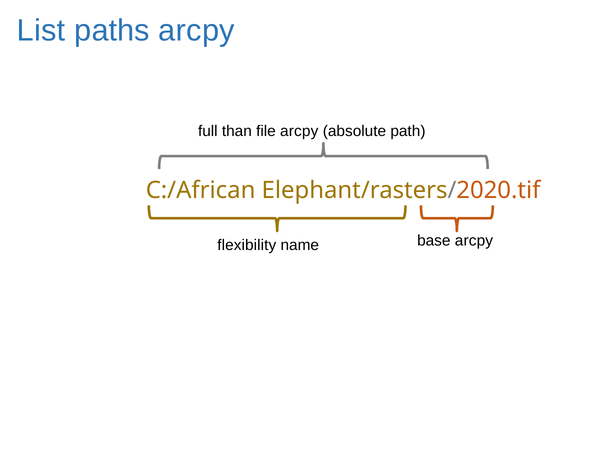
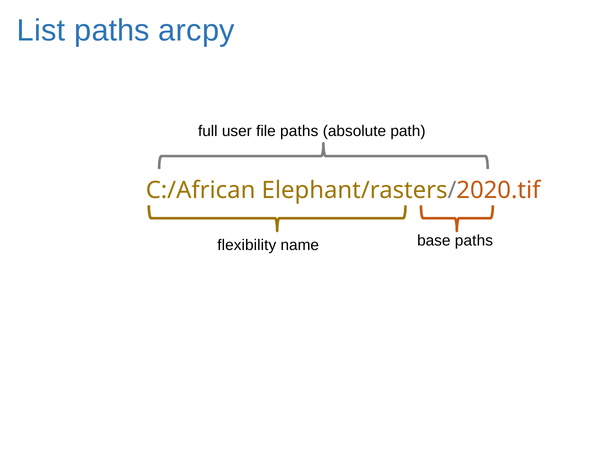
than: than -> user
file arcpy: arcpy -> paths
base arcpy: arcpy -> paths
